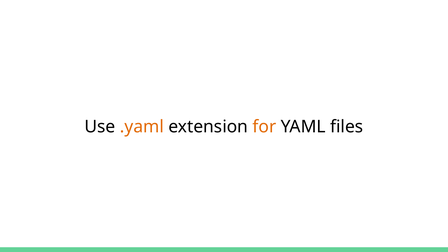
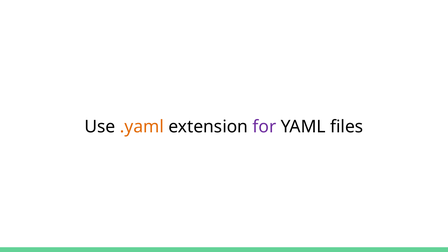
for colour: orange -> purple
